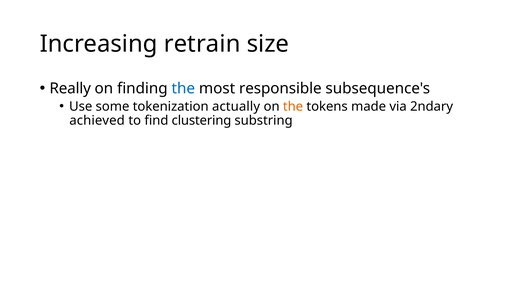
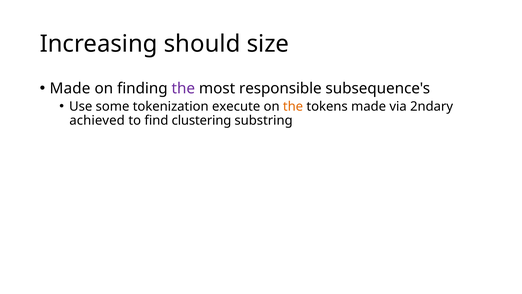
retrain: retrain -> should
Really at (70, 88): Really -> Made
the at (183, 88) colour: blue -> purple
actually: actually -> execute
